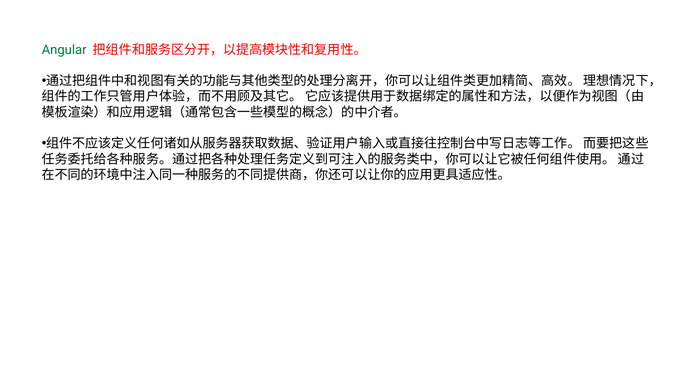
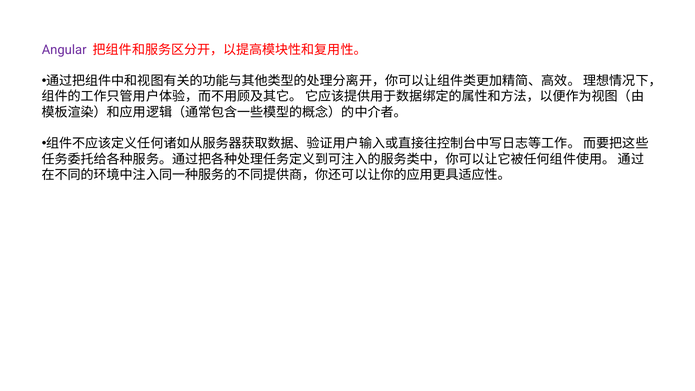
Angular colour: green -> purple
